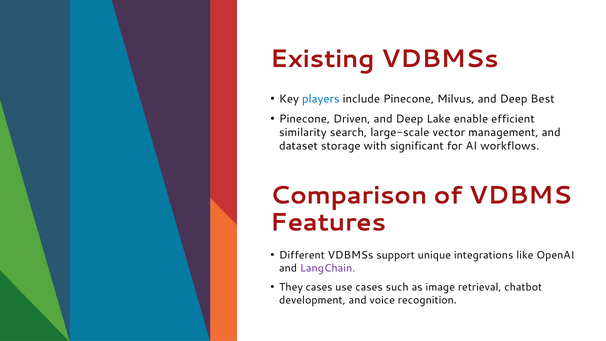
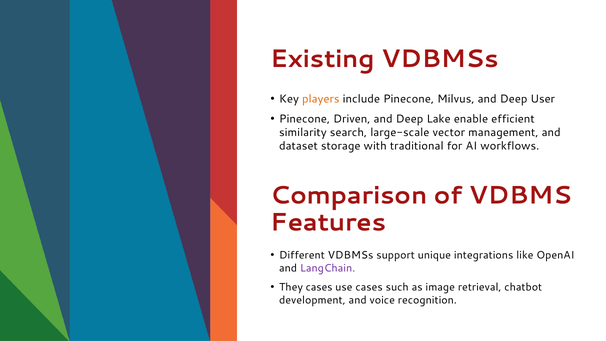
players colour: blue -> orange
Best: Best -> User
significant: significant -> traditional
